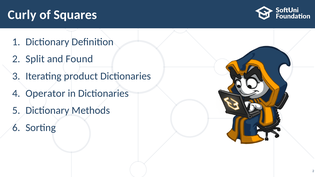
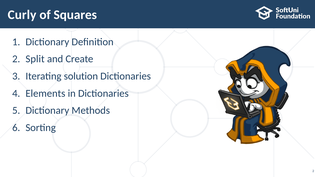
Found: Found -> Create
product: product -> solution
Operator: Operator -> Elements
